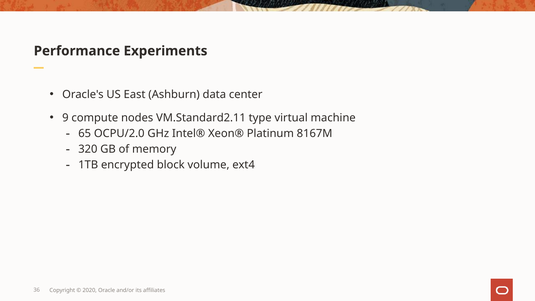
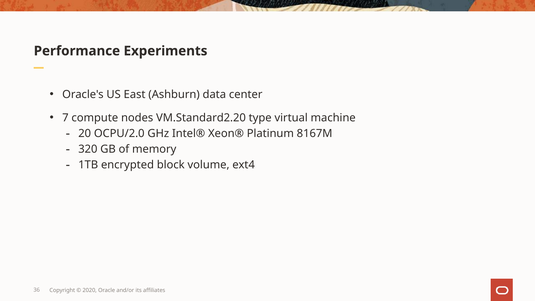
9: 9 -> 7
VM.Standard2.11: VM.Standard2.11 -> VM.Standard2.20
65: 65 -> 20
